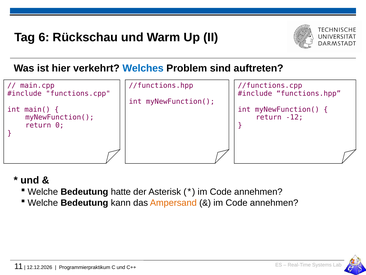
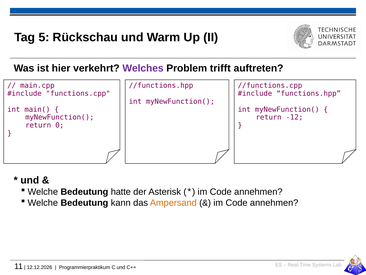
6: 6 -> 5
Welches colour: blue -> purple
sind: sind -> trifft
